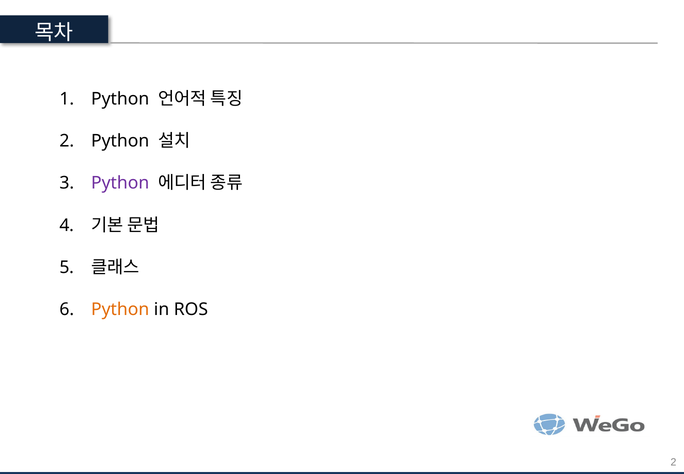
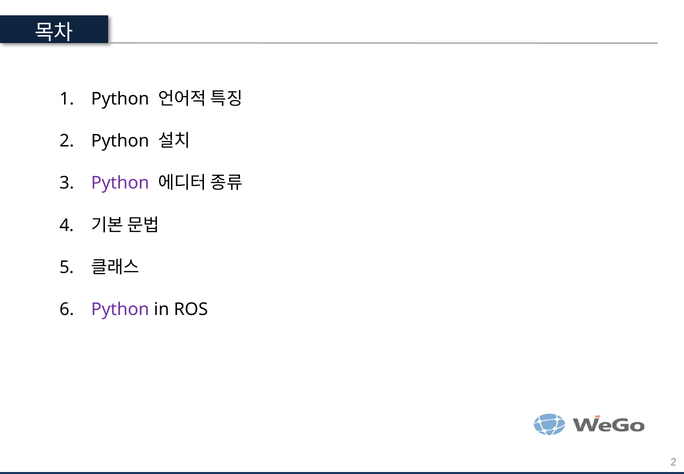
Python at (120, 309) colour: orange -> purple
